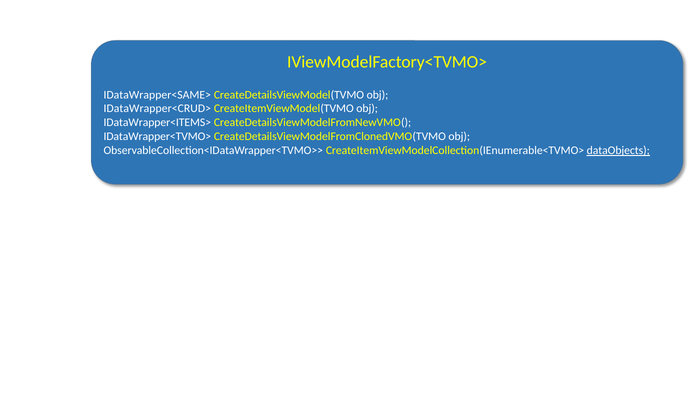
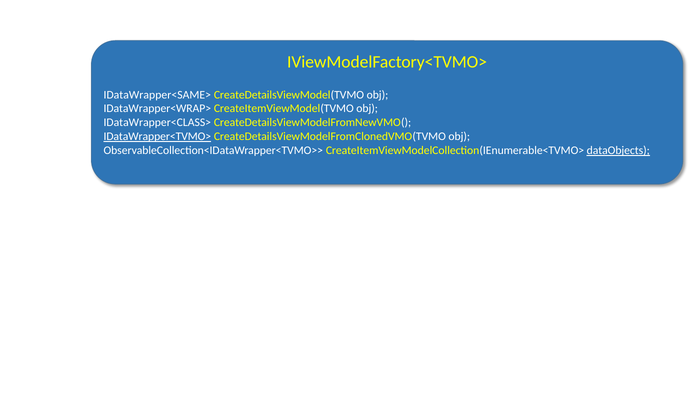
IDataWrapper<CRUD>: IDataWrapper<CRUD> -> IDataWrapper<WRAP>
IDataWrapper<ITEMS>: IDataWrapper<ITEMS> -> IDataWrapper<CLASS>
IDataWrapper<TVMO> underline: none -> present
